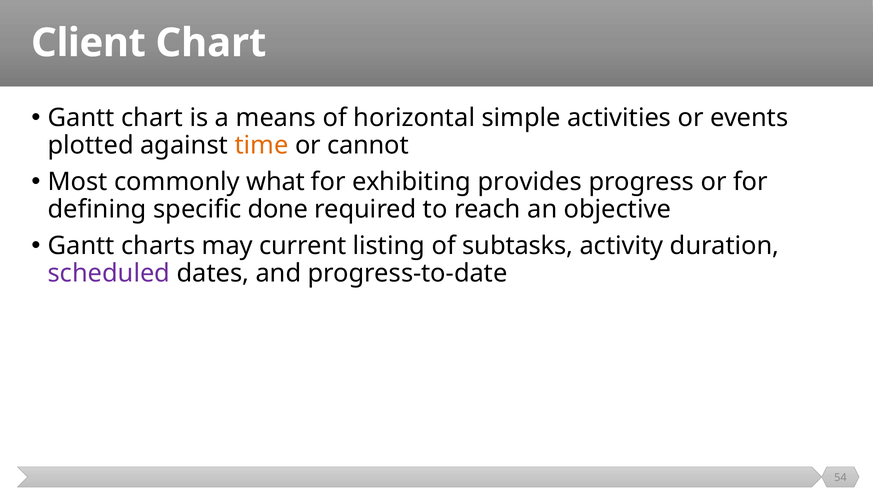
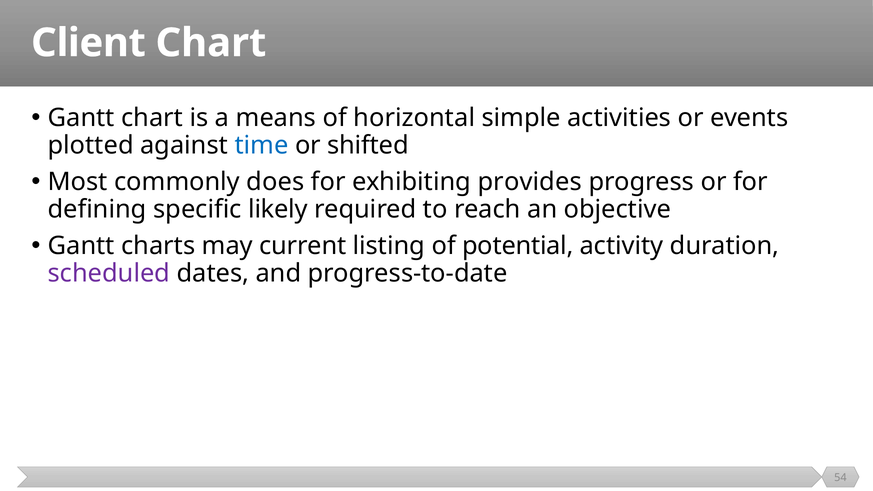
time colour: orange -> blue
cannot: cannot -> shifted
what: what -> does
done: done -> likely
subtasks: subtasks -> potential
